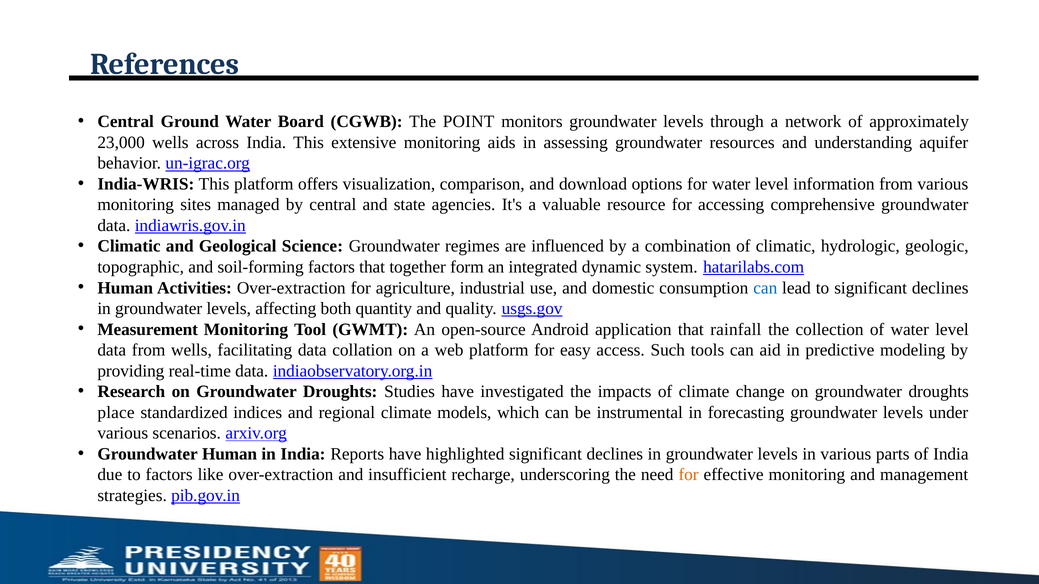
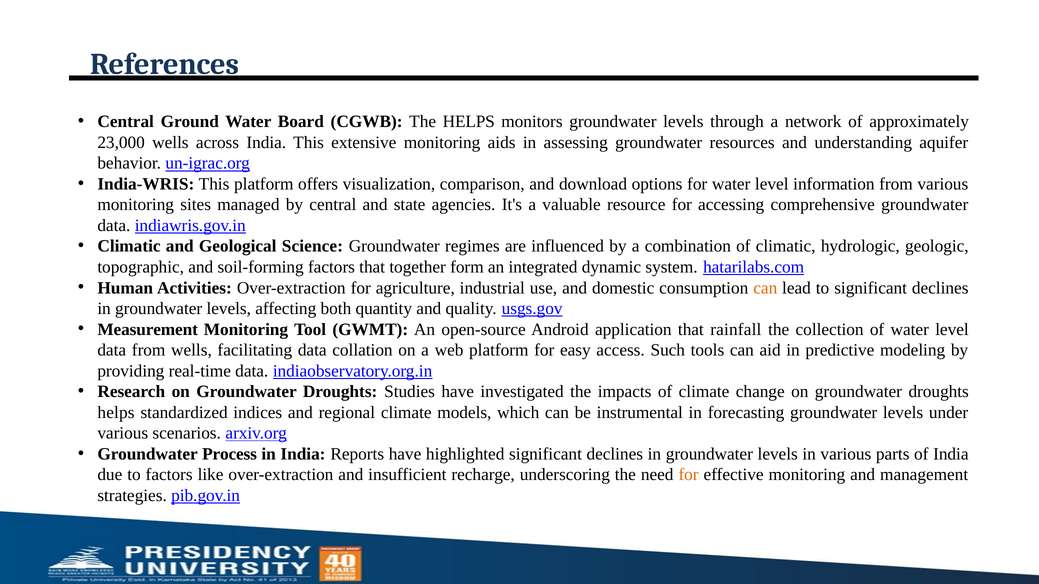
The POINT: POINT -> HELPS
can at (765, 288) colour: blue -> orange
place at (116, 413): place -> helps
Groundwater Human: Human -> Process
